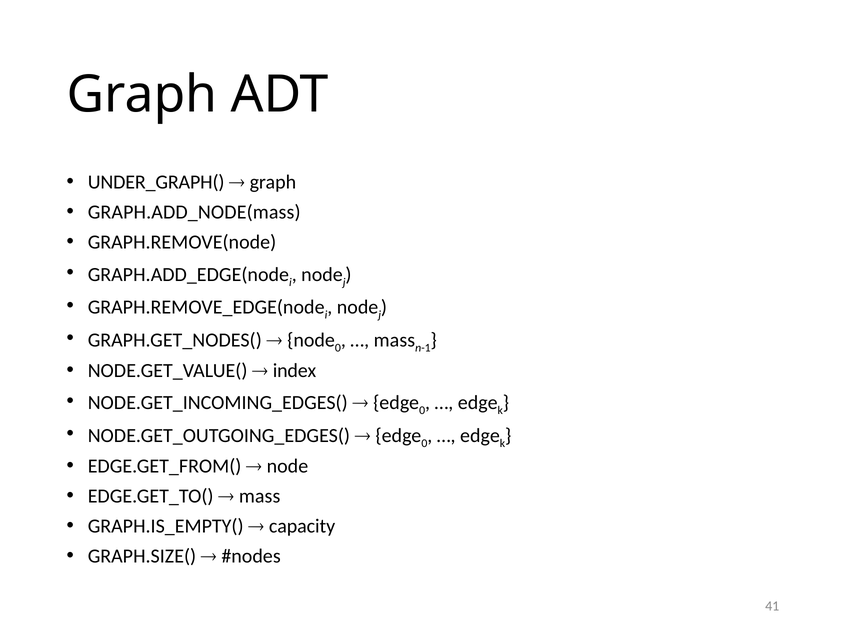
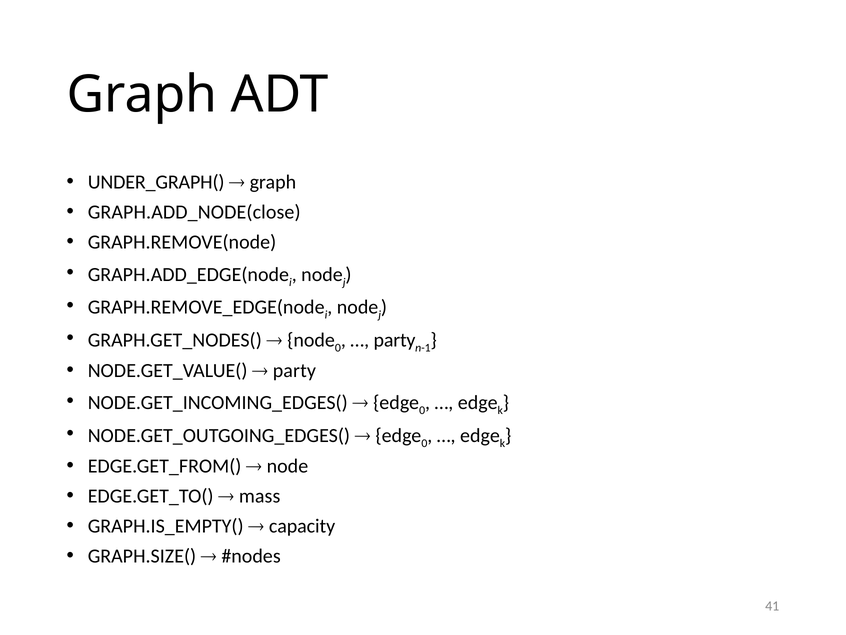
GRAPH.ADD_NODE(mass: GRAPH.ADD_NODE(mass -> GRAPH.ADD_NODE(close
mass at (394, 340): mass -> party
index at (295, 370): index -> party
